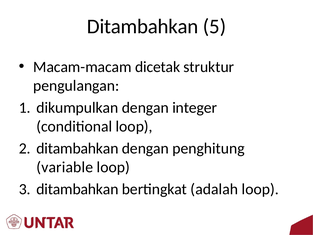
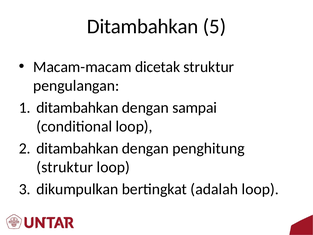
dikumpulkan at (77, 108): dikumpulkan -> ditambahkan
integer: integer -> sampai
variable at (65, 167): variable -> struktur
ditambahkan at (77, 189): ditambahkan -> dikumpulkan
